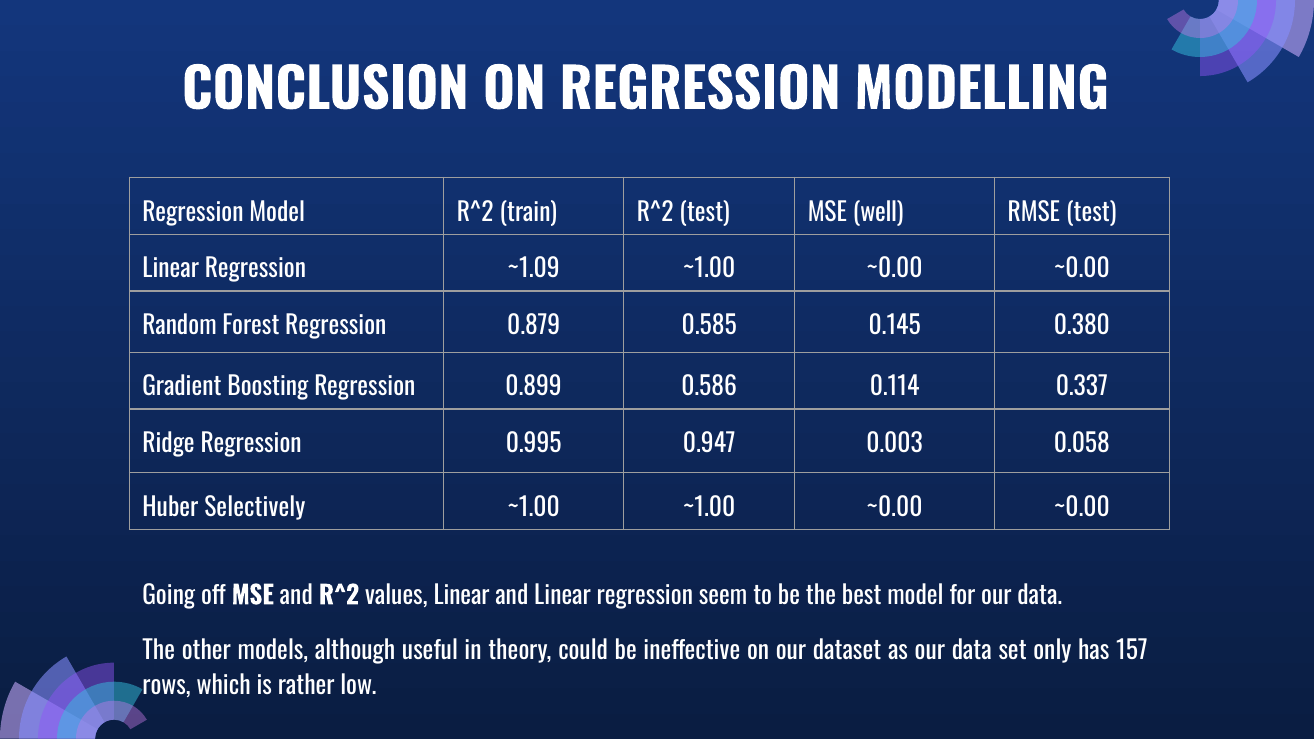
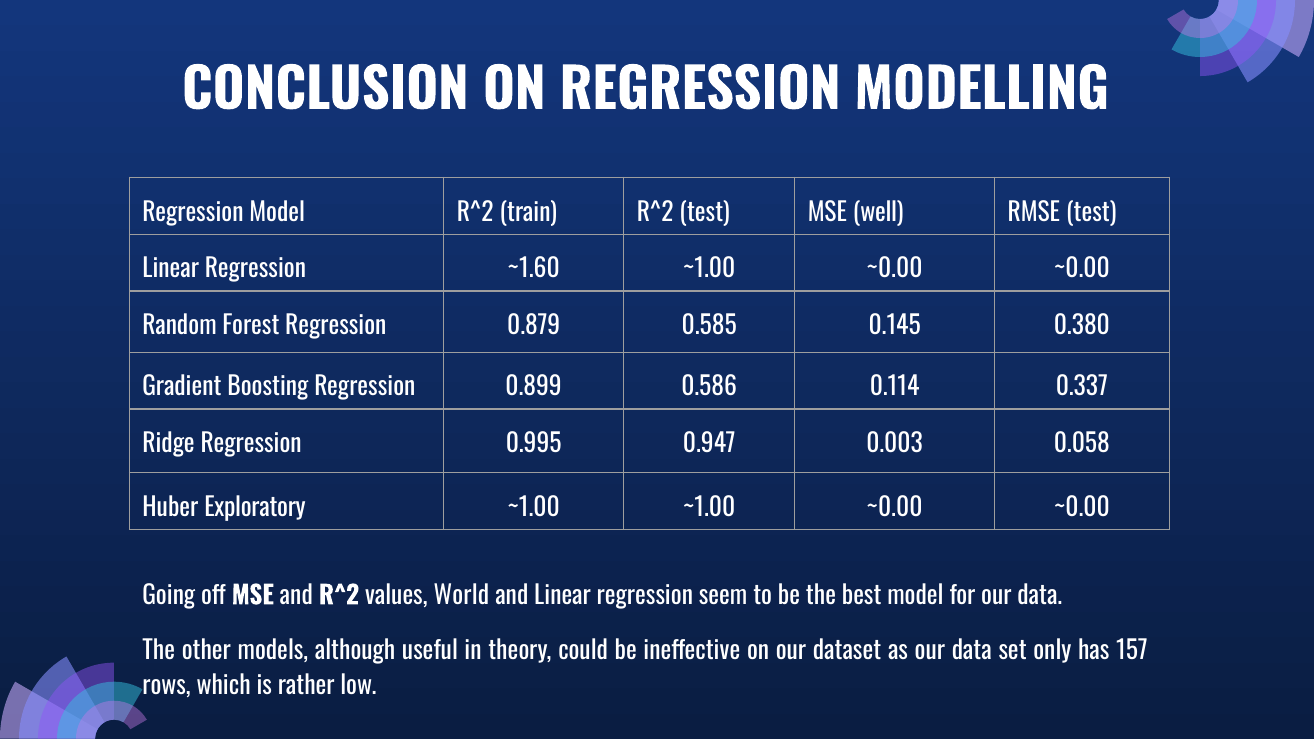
~1.09: ~1.09 -> ~1.60
Selectively: Selectively -> Exploratory
values Linear: Linear -> World
